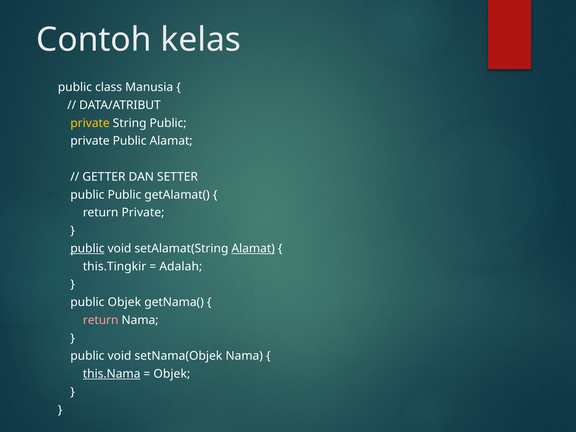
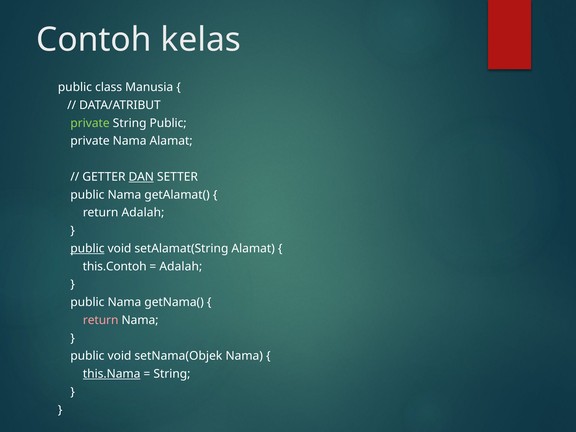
private at (90, 123) colour: yellow -> light green
private Public: Public -> Nama
DAN underline: none -> present
Public at (124, 195): Public -> Nama
return Private: Private -> Adalah
Alamat at (253, 248) underline: present -> none
this.Tingkir: this.Tingkir -> this.Contoh
Objek at (124, 302): Objek -> Nama
Objek at (172, 374): Objek -> String
